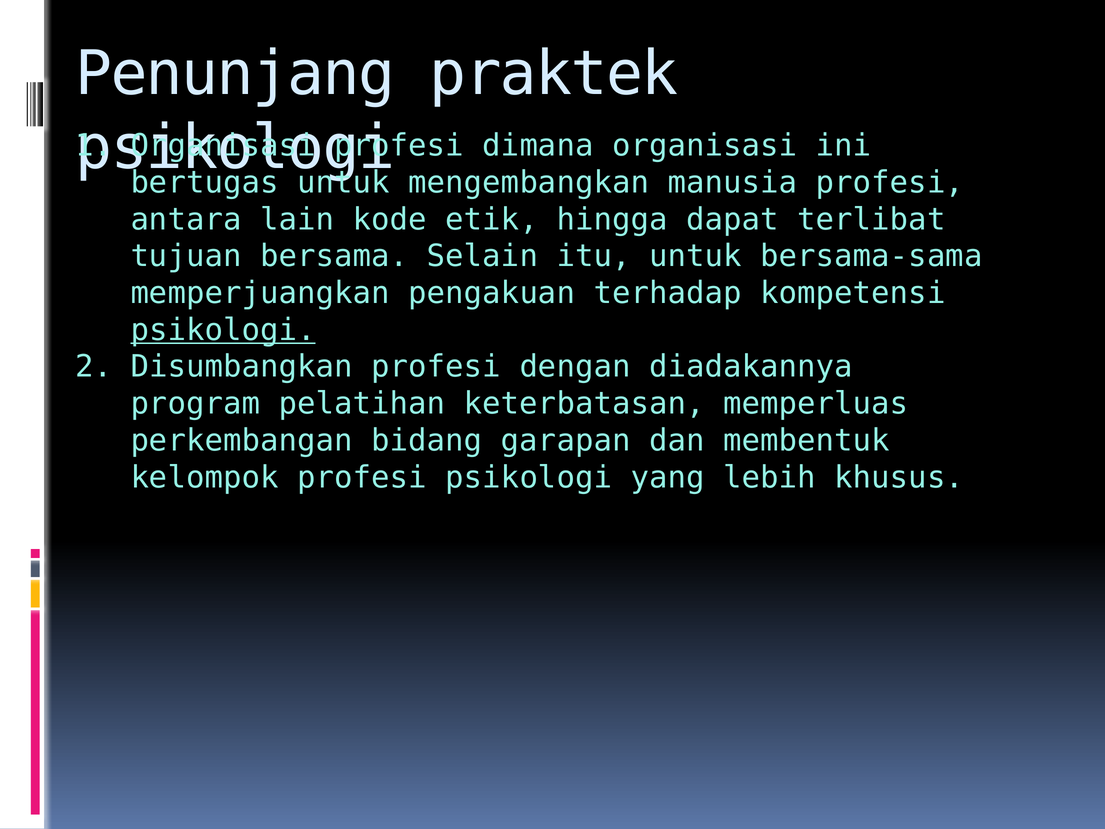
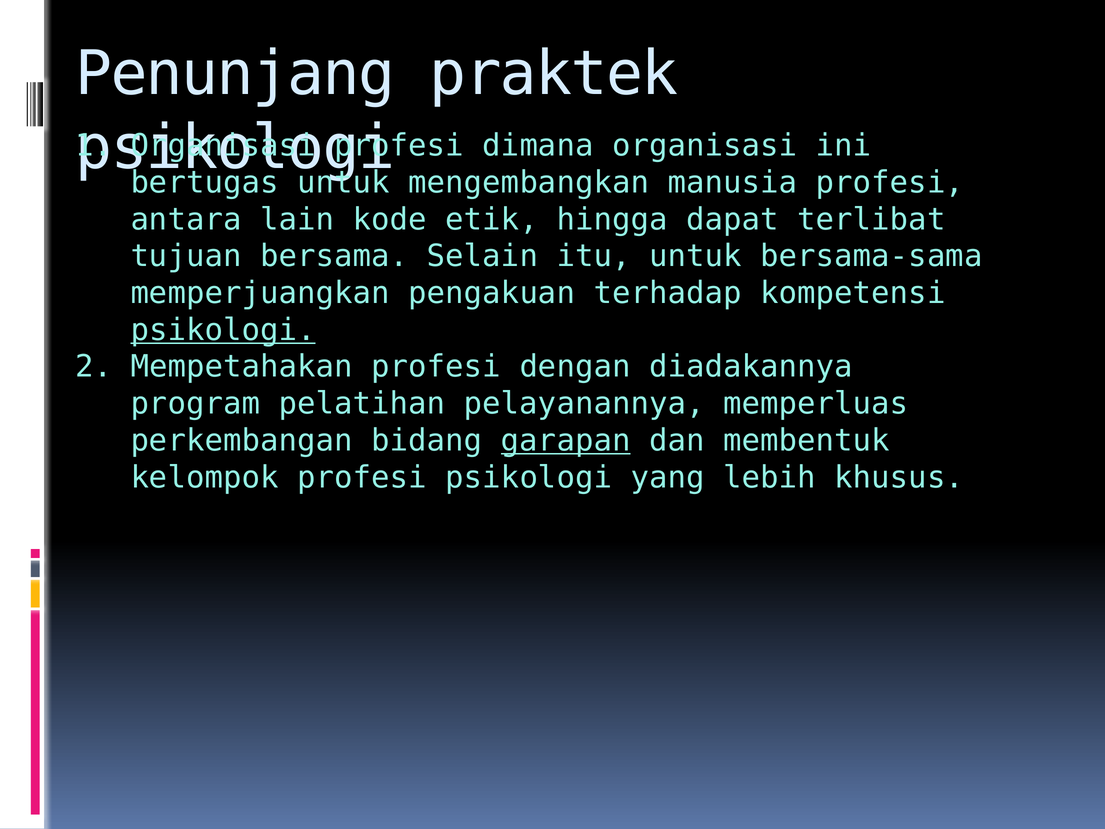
Disumbangkan: Disumbangkan -> Mempetahakan
keterbatasan: keterbatasan -> pelayanannya
garapan underline: none -> present
